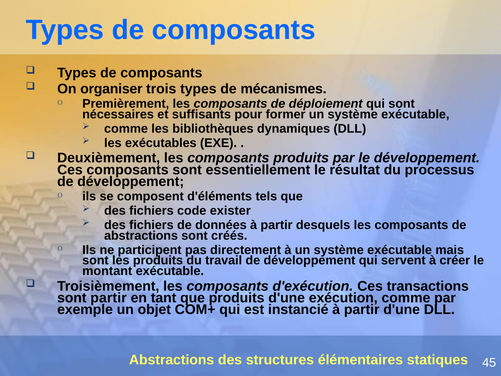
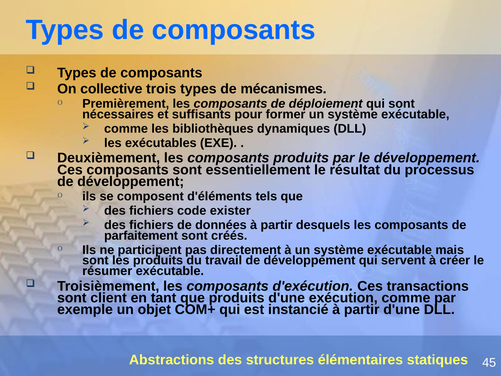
organiser: organiser -> collective
abstractions at (141, 235): abstractions -> parfaitement
montant: montant -> résumer
sont partir: partir -> client
